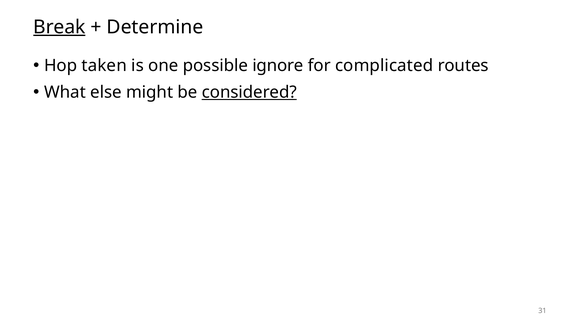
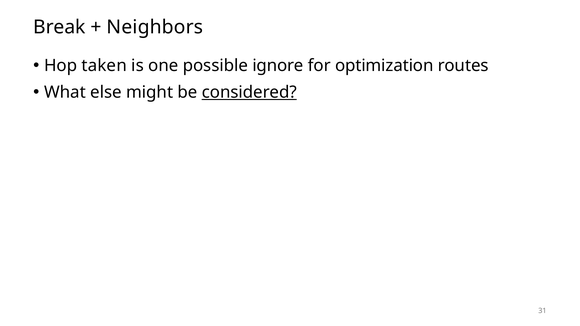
Break underline: present -> none
Determine: Determine -> Neighbors
complicated: complicated -> optimization
